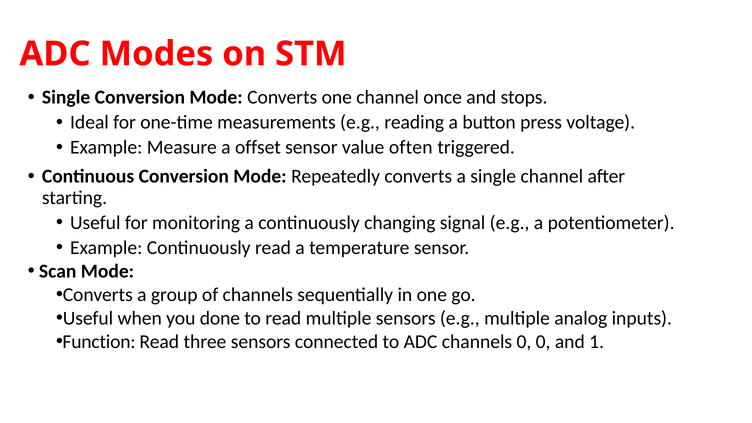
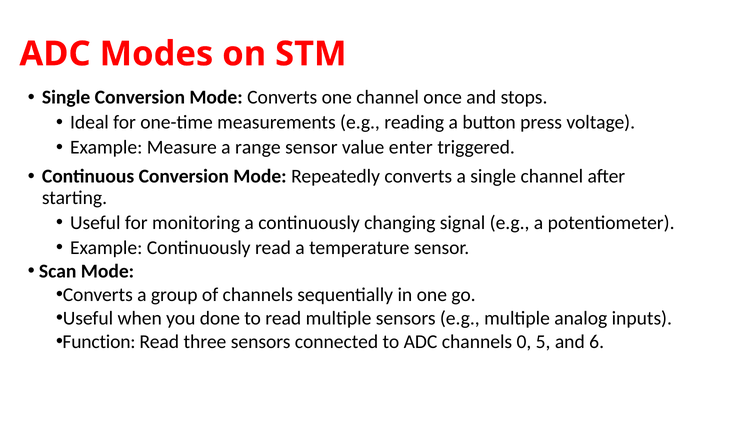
offset: offset -> range
often: often -> enter
0 0: 0 -> 5
1: 1 -> 6
